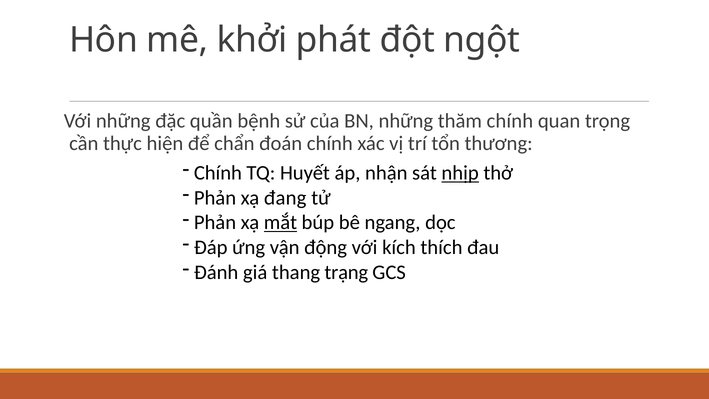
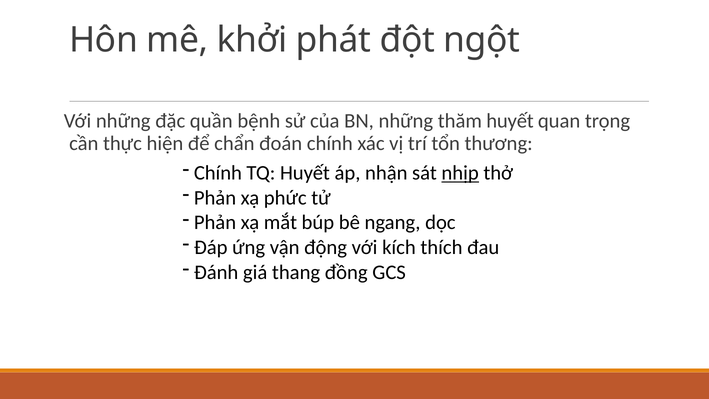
thăm chính: chính -> huyết
đang: đang -> phức
mắt underline: present -> none
trạng: trạng -> đồng
